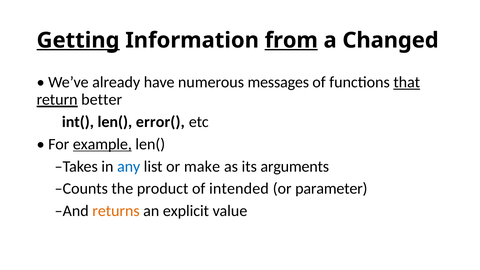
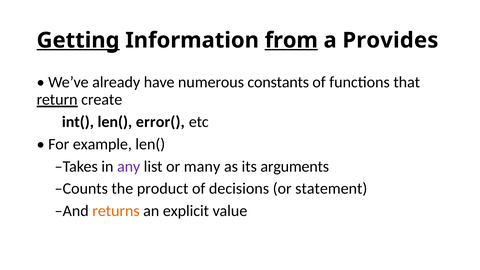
Changed: Changed -> Provides
messages: messages -> constants
that underline: present -> none
better: better -> create
example underline: present -> none
any colour: blue -> purple
make: make -> many
intended: intended -> decisions
parameter: parameter -> statement
